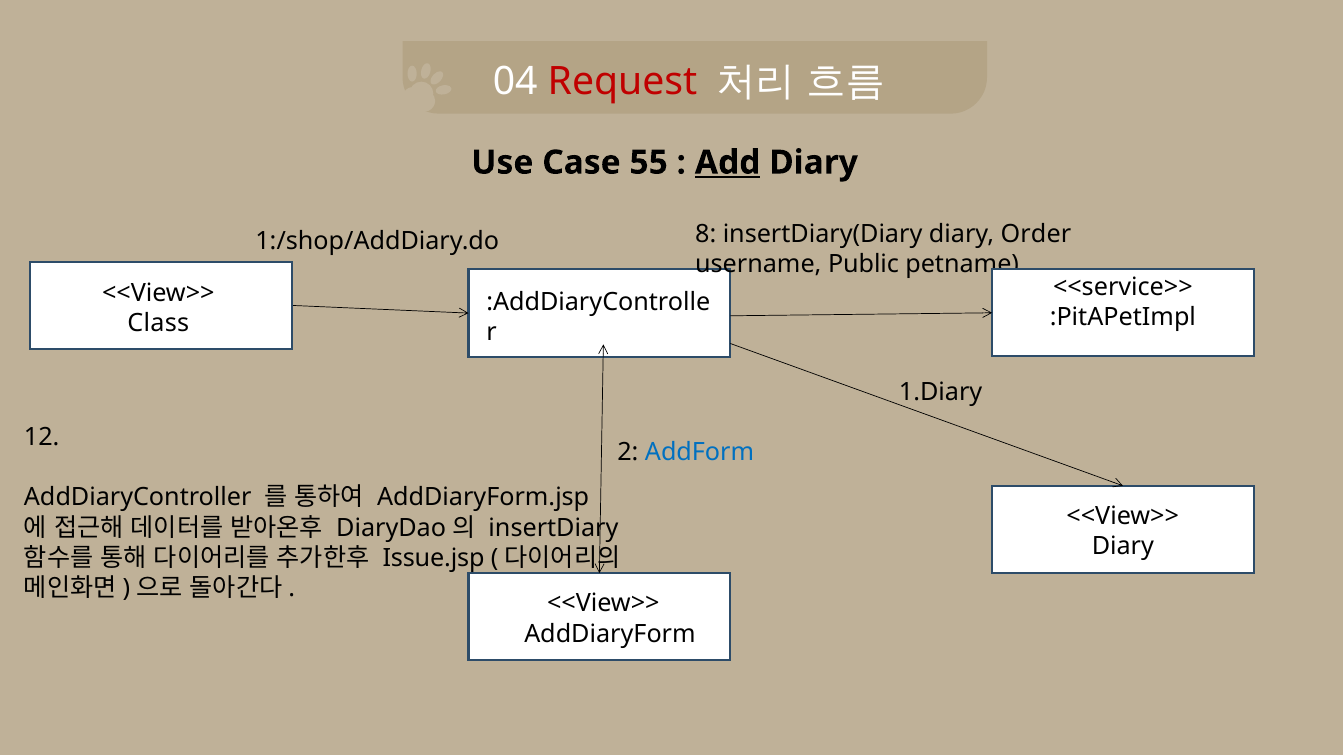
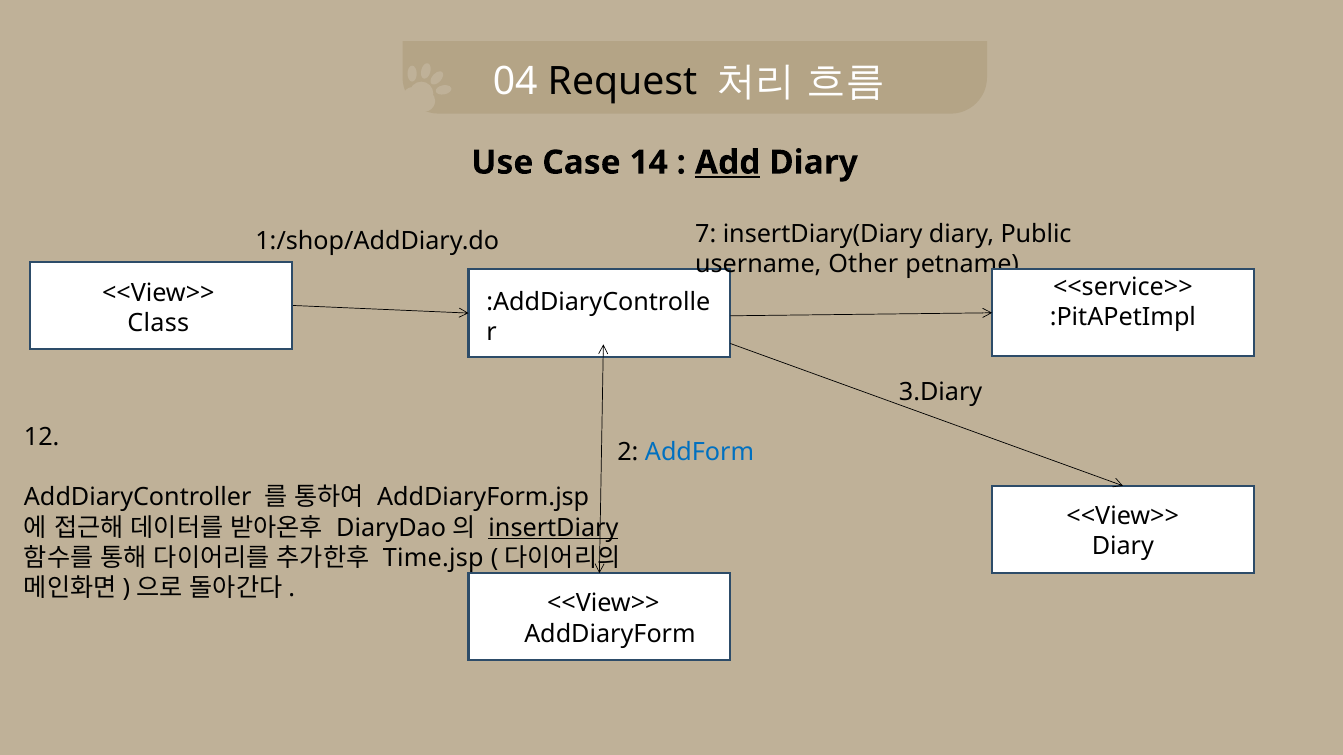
Request colour: red -> black
55: 55 -> 14
8: 8 -> 7
Order: Order -> Public
Public: Public -> Other
1.Diary: 1.Diary -> 3.Diary
insertDiary underline: none -> present
Issue.jsp: Issue.jsp -> Time.jsp
